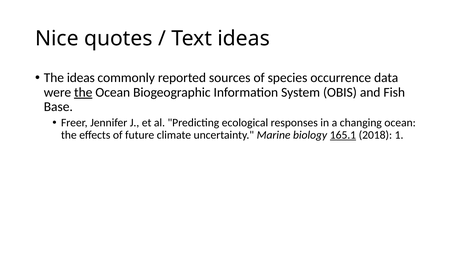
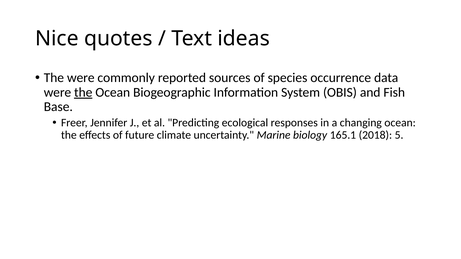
The ideas: ideas -> were
165.1 underline: present -> none
1: 1 -> 5
